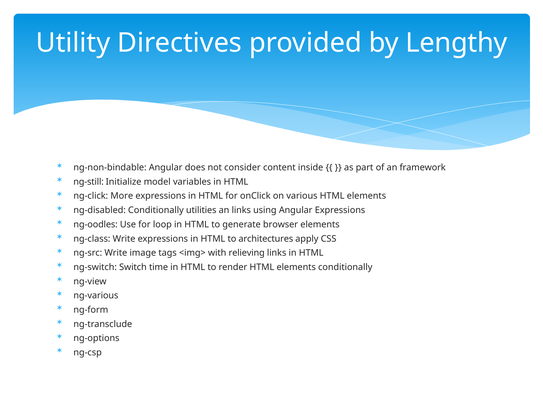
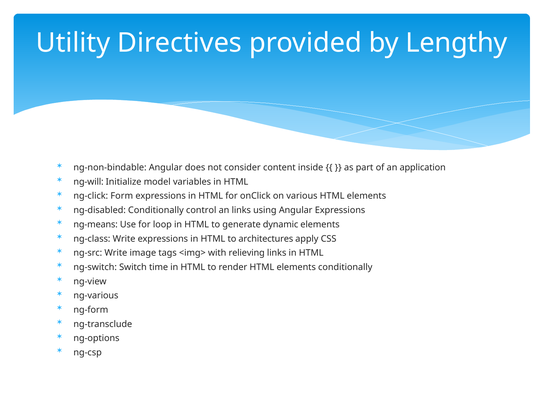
framework: framework -> application
ng-still: ng-still -> ng-will
More: More -> Form
utilities: utilities -> control
ng-oodles: ng-oodles -> ng-means
browser: browser -> dynamic
